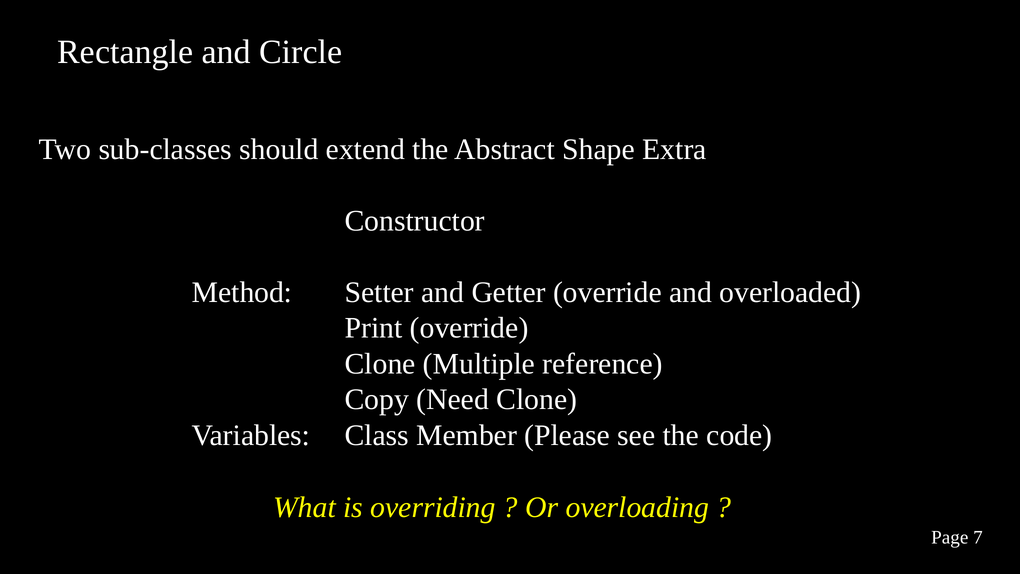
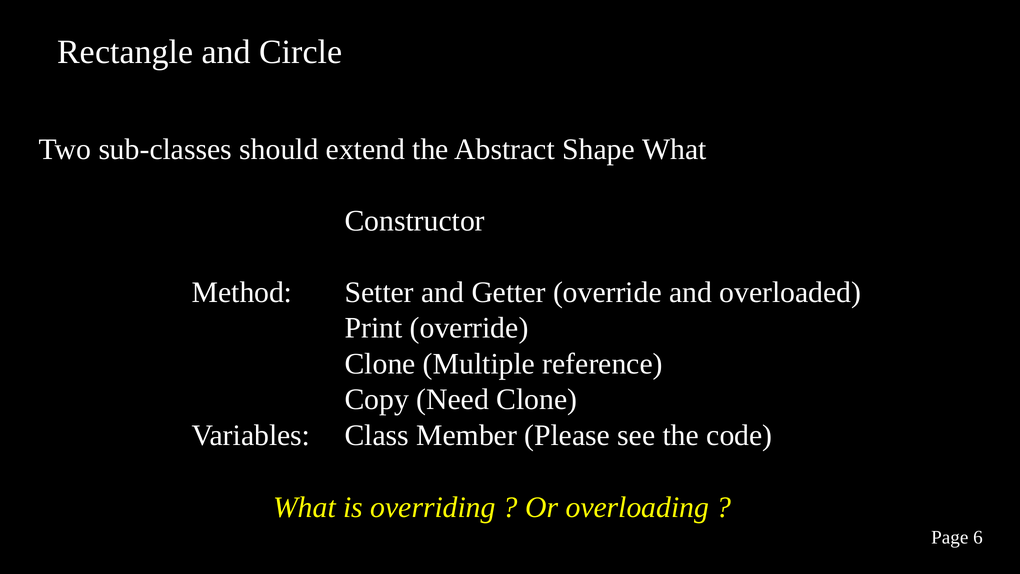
Shape Extra: Extra -> What
7: 7 -> 6
